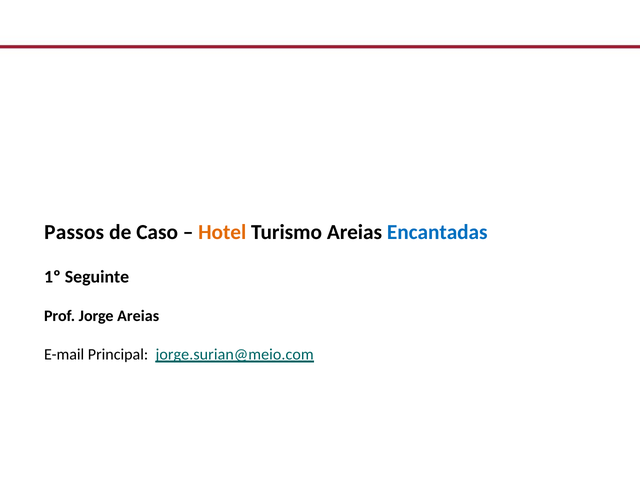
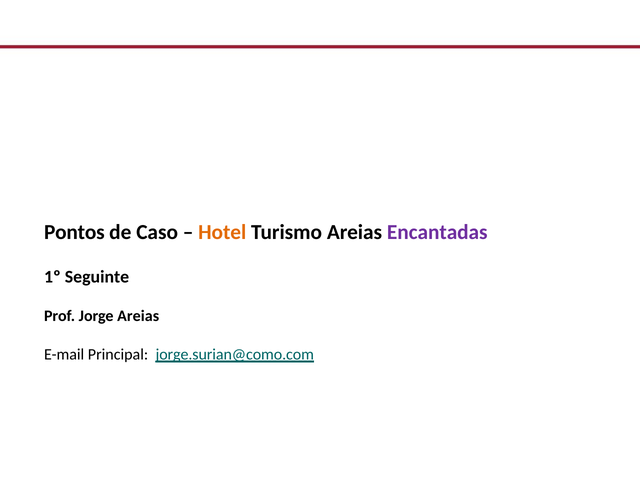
Passos: Passos -> Pontos
Encantadas colour: blue -> purple
jorge.surian@meio.com: jorge.surian@meio.com -> jorge.surian@como.com
